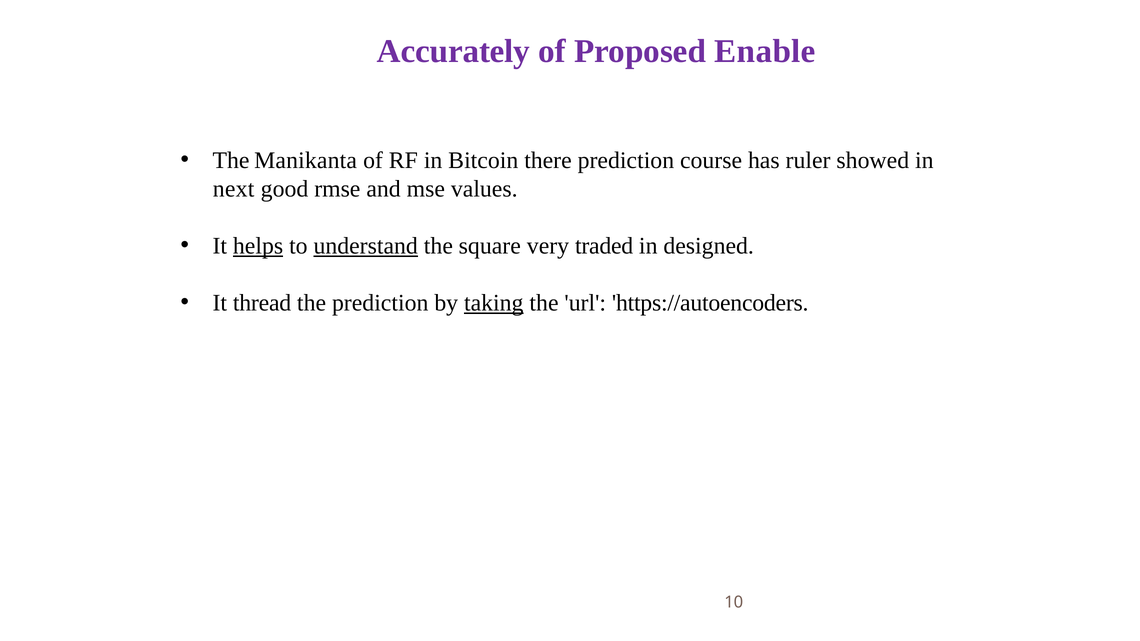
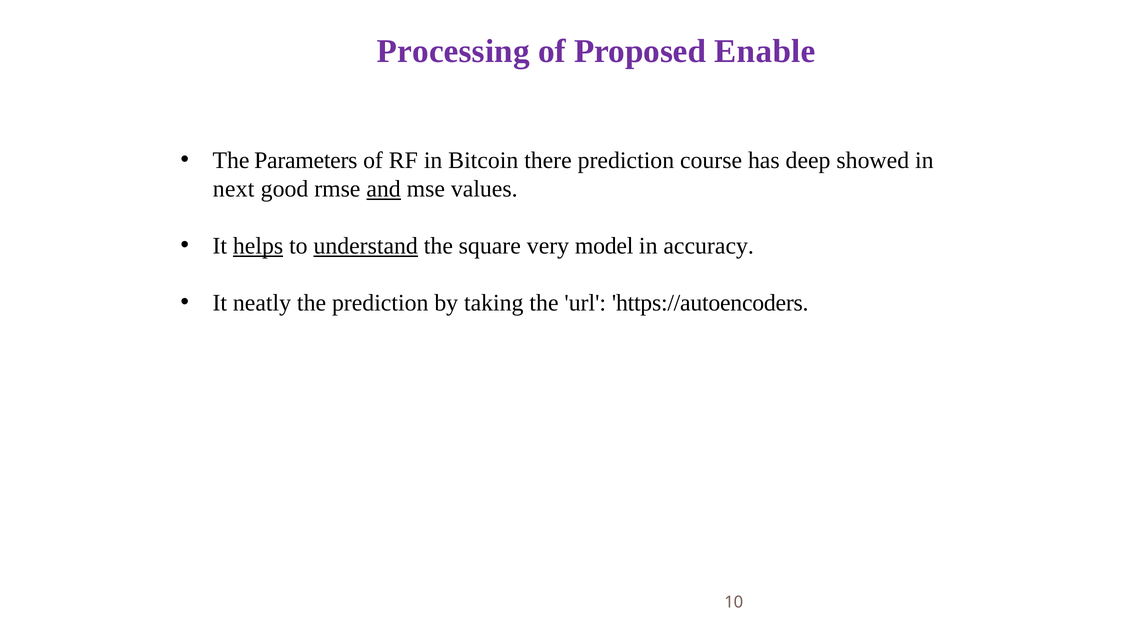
Accurately: Accurately -> Processing
Manikanta: Manikanta -> Parameters
ruler: ruler -> deep
and underline: none -> present
traded: traded -> model
designed: designed -> accuracy
thread: thread -> neatly
taking underline: present -> none
